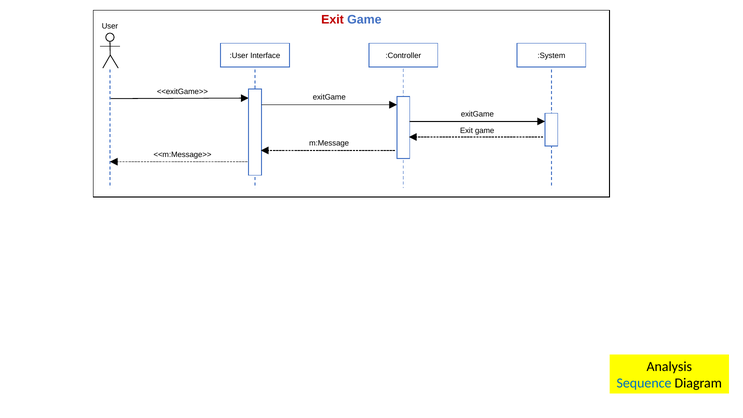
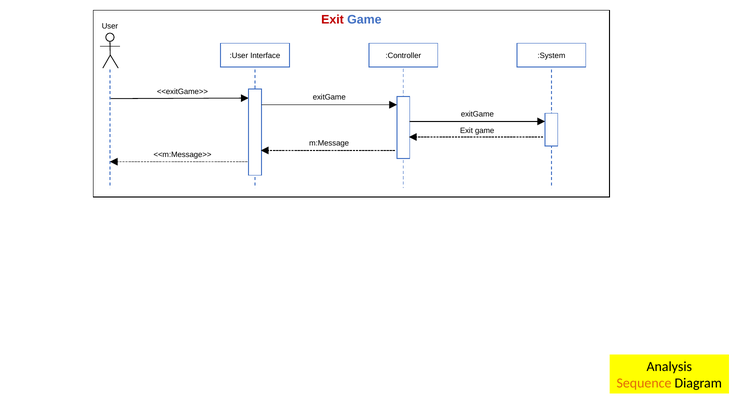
Sequence colour: blue -> orange
